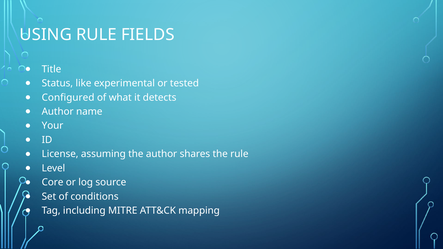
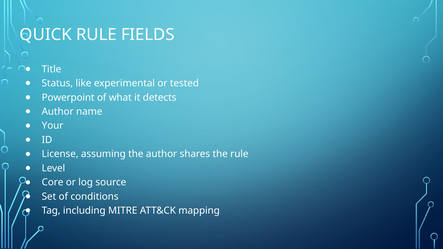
USING: USING -> QUICK
Configured: Configured -> Powerpoint
